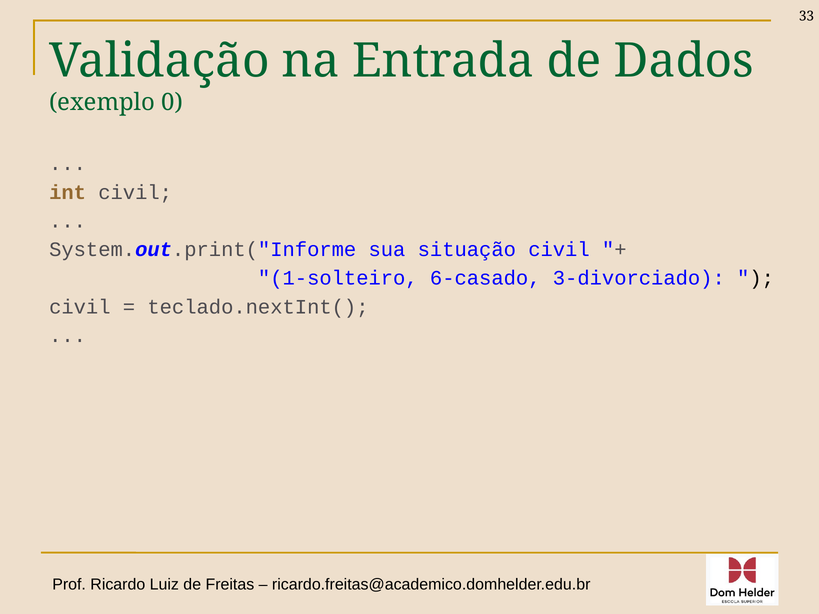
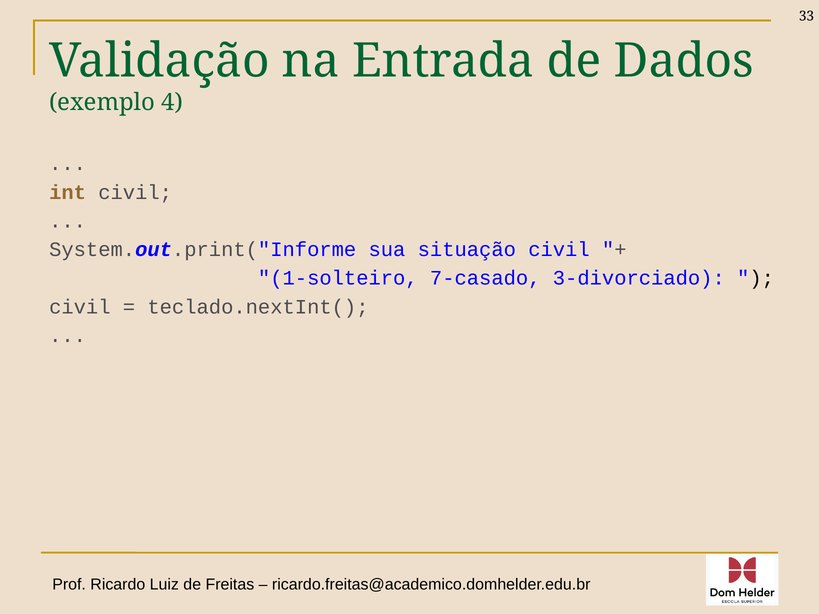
0: 0 -> 4
6-casado: 6-casado -> 7-casado
